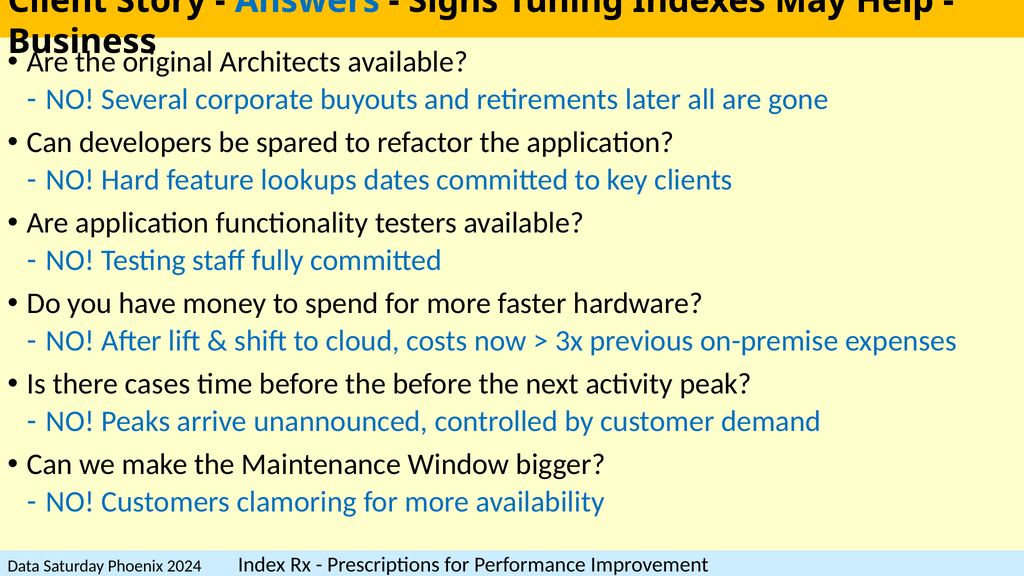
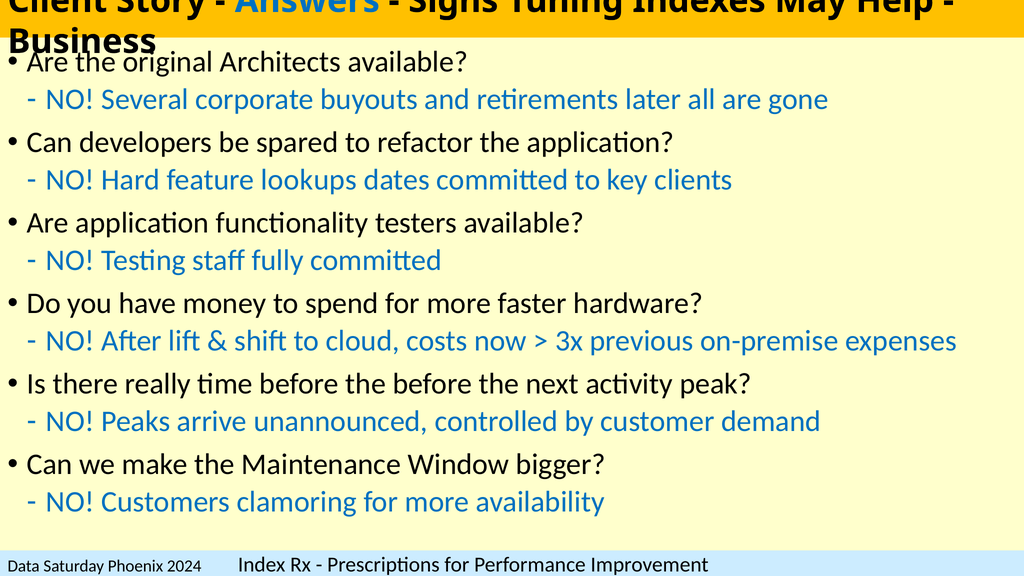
cases: cases -> really
